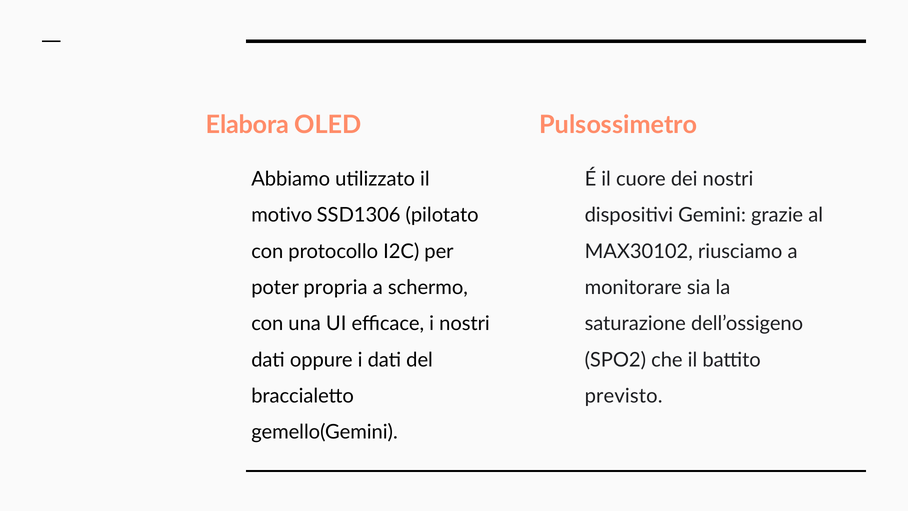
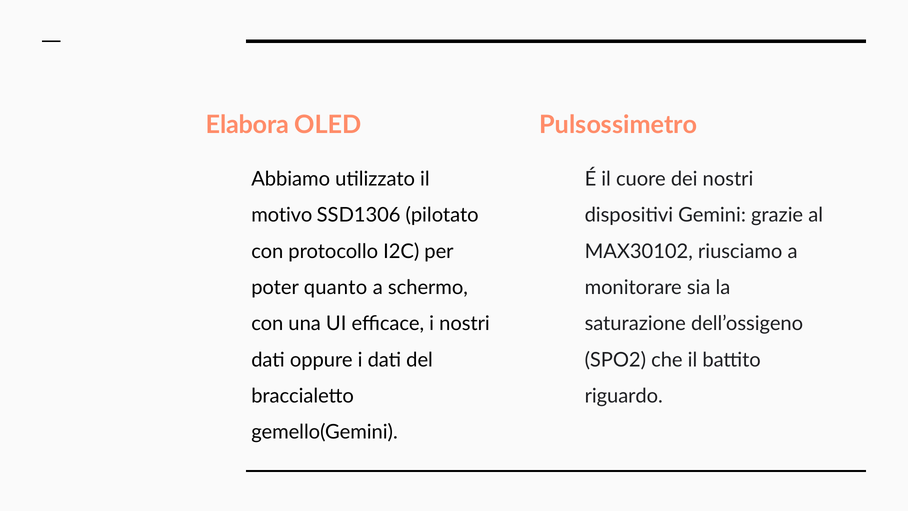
propria: propria -> quanto
previsto: previsto -> riguardo
